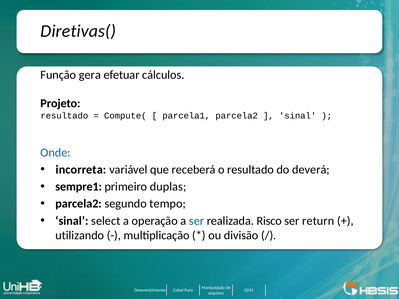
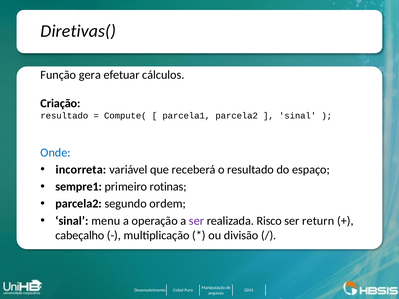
Projeto: Projeto -> Criação
deverá: deverá -> espaço
duplas: duplas -> rotinas
tempo: tempo -> ordem
select: select -> menu
ser at (197, 221) colour: blue -> purple
utilizando: utilizando -> cabeçalho
